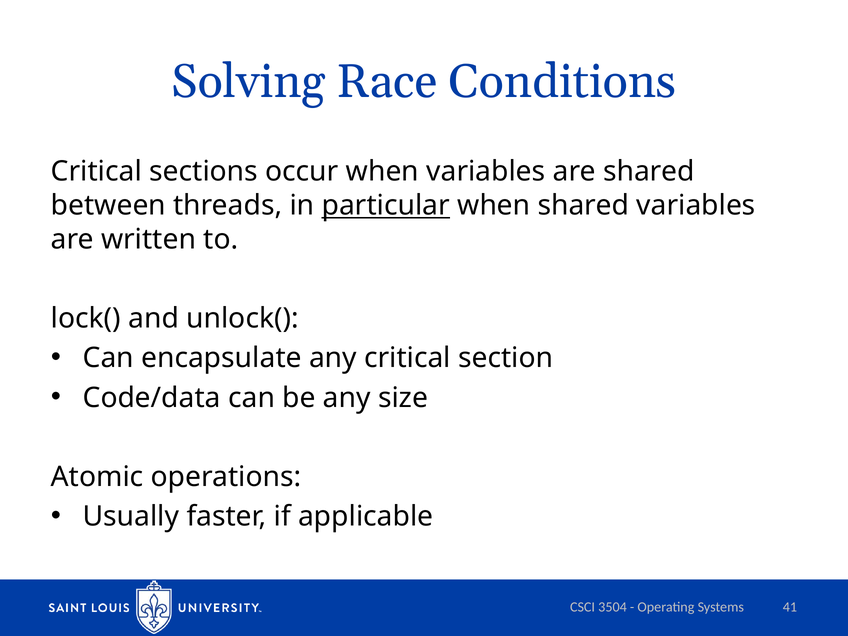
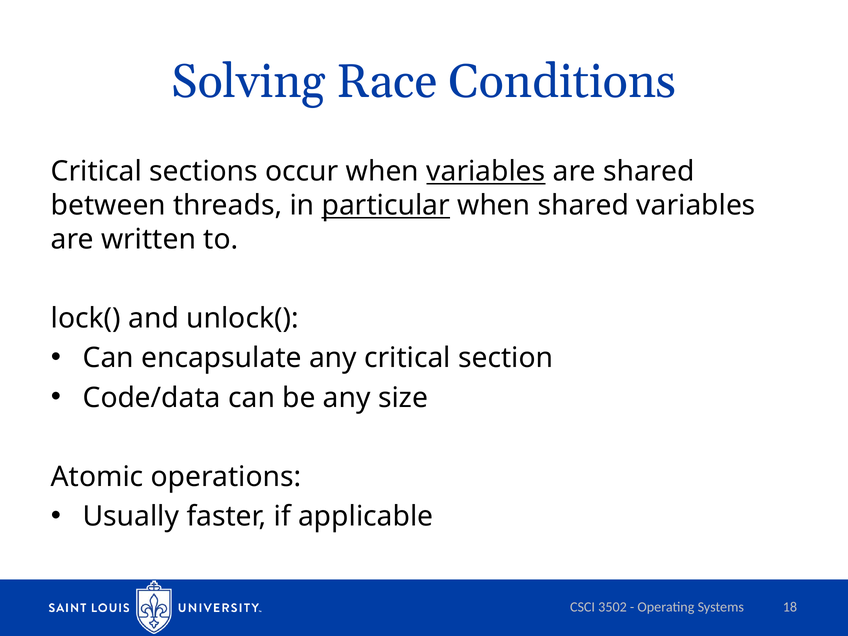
variables at (486, 172) underline: none -> present
3504: 3504 -> 3502
41: 41 -> 18
